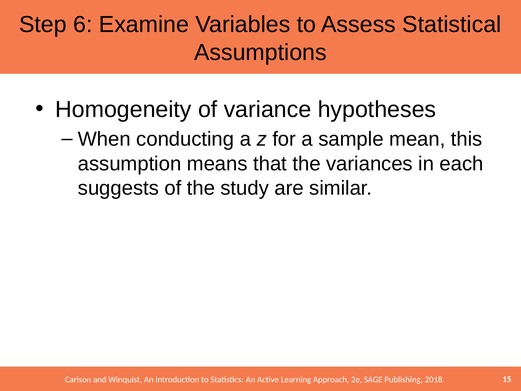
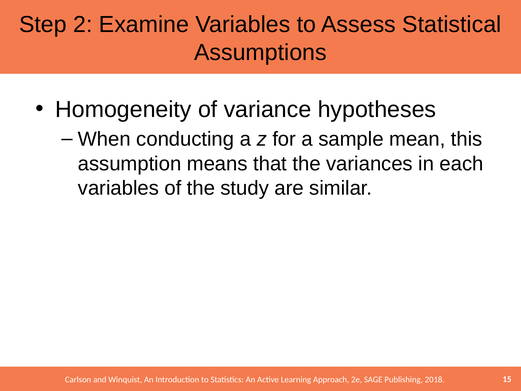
6: 6 -> 2
suggests at (118, 188): suggests -> variables
